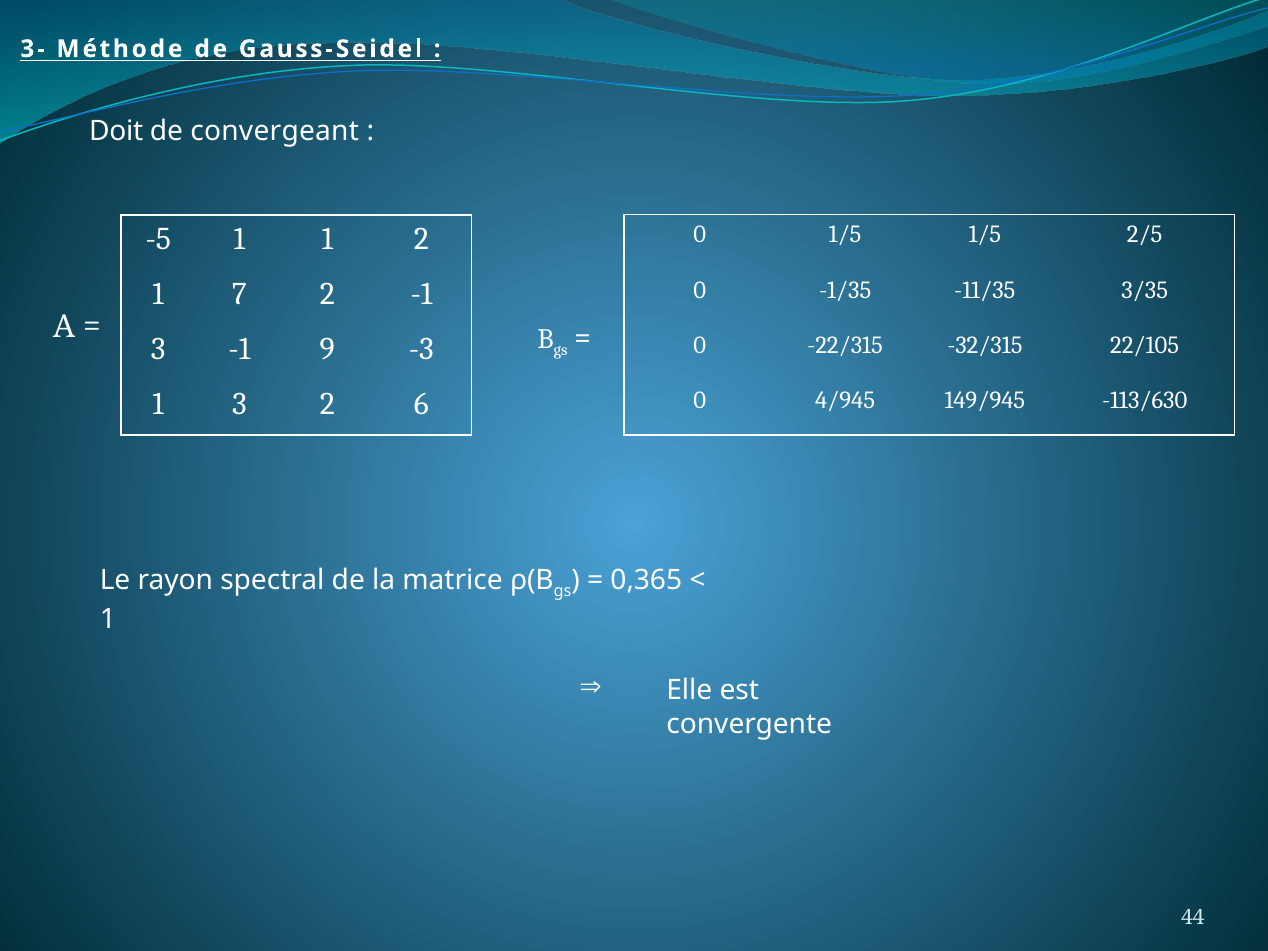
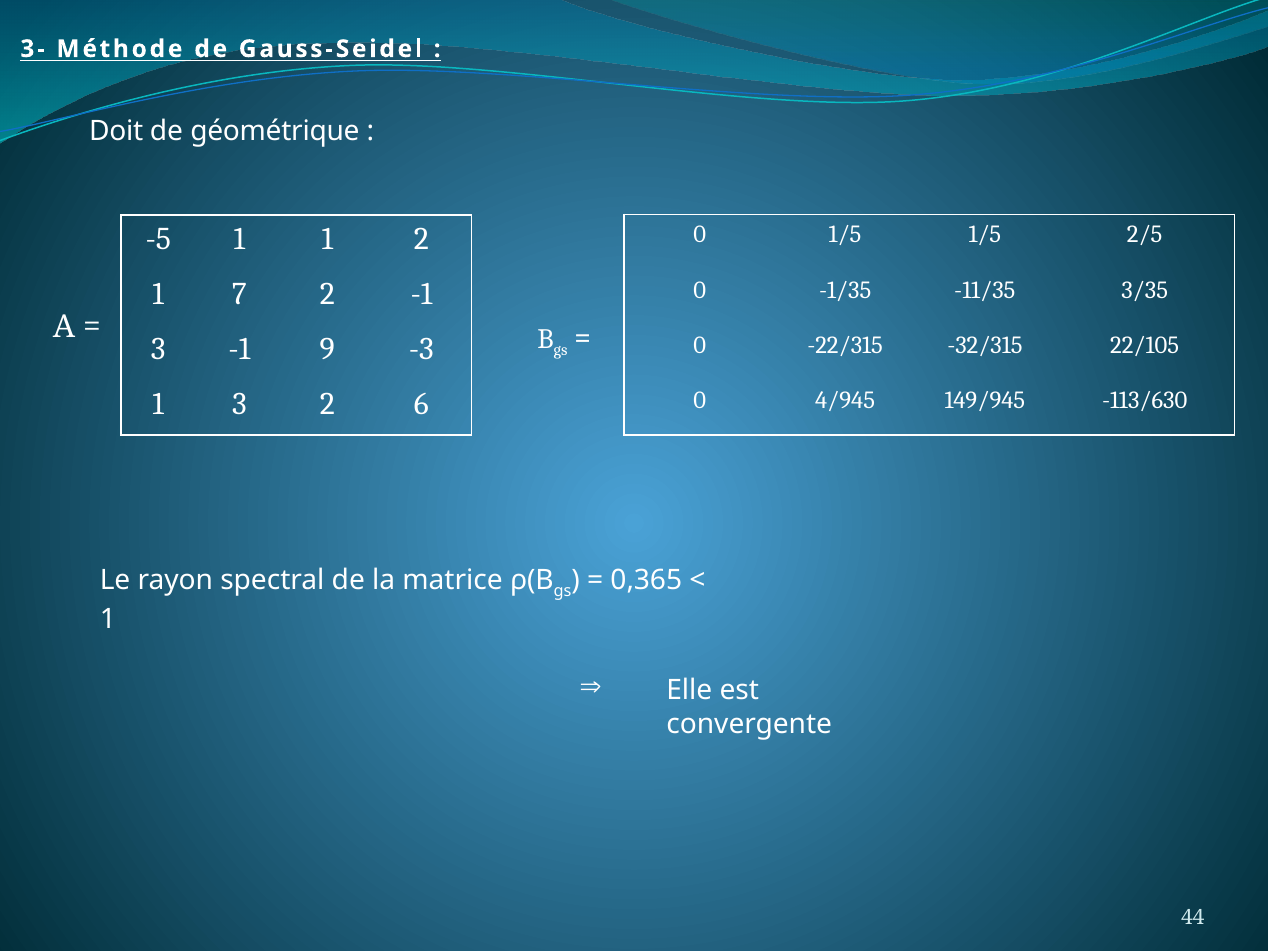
convergeant: convergeant -> géométrique
